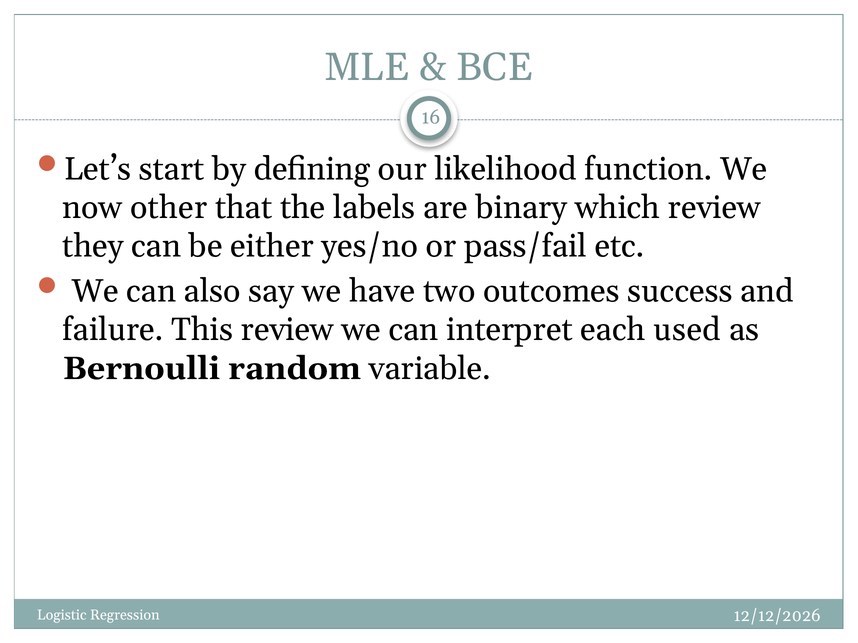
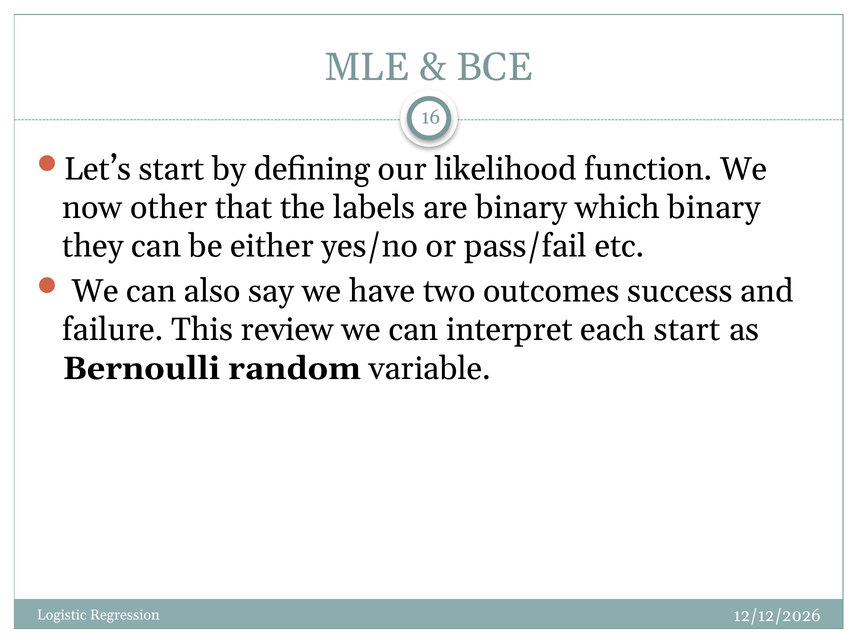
which review: review -> binary
each used: used -> start
